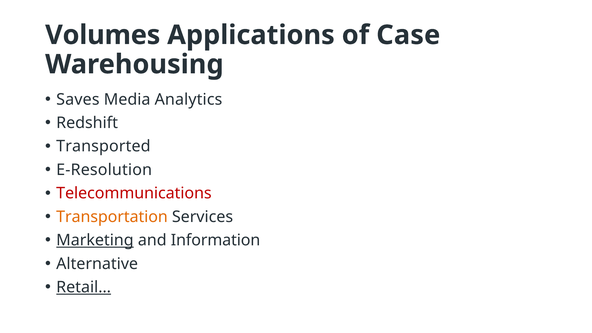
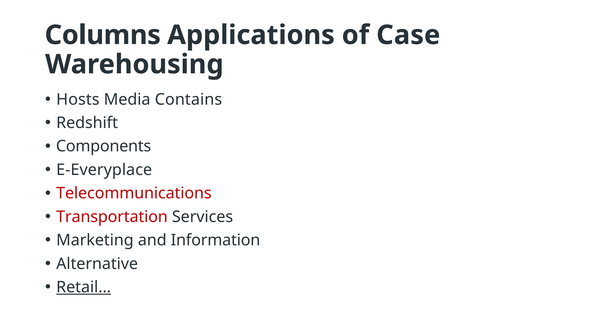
Volumes: Volumes -> Columns
Saves: Saves -> Hosts
Analytics: Analytics -> Contains
Transported: Transported -> Components
E-Resolution: E-Resolution -> E-Everyplace
Transportation colour: orange -> red
Marketing underline: present -> none
